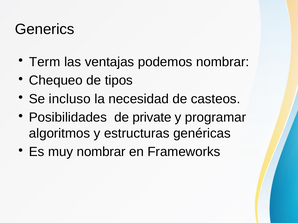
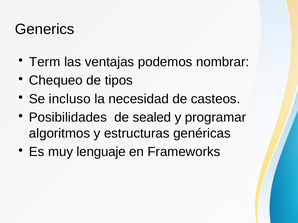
private: private -> sealed
muy nombrar: nombrar -> lenguaje
